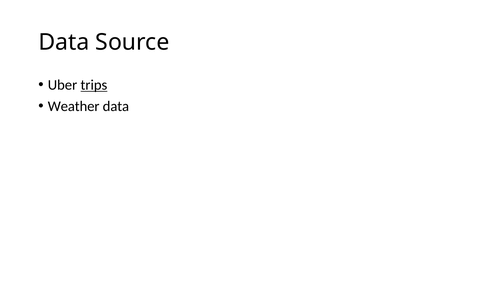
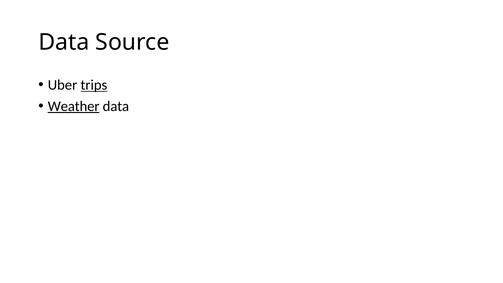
Weather underline: none -> present
